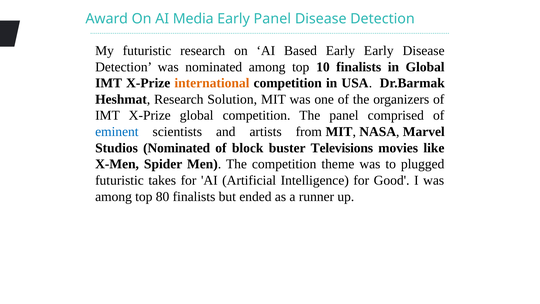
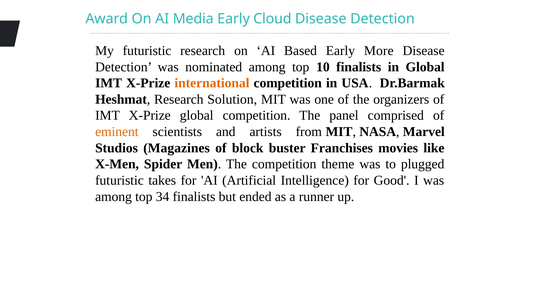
Early Panel: Panel -> Cloud
Early Early: Early -> More
eminent colour: blue -> orange
Studios Nominated: Nominated -> Magazines
Televisions: Televisions -> Franchises
80: 80 -> 34
